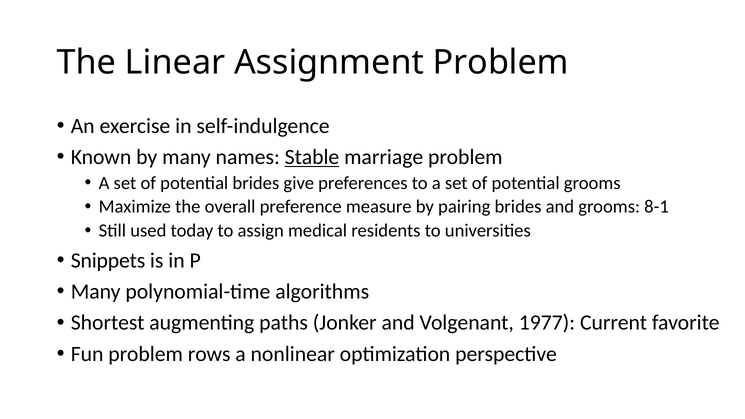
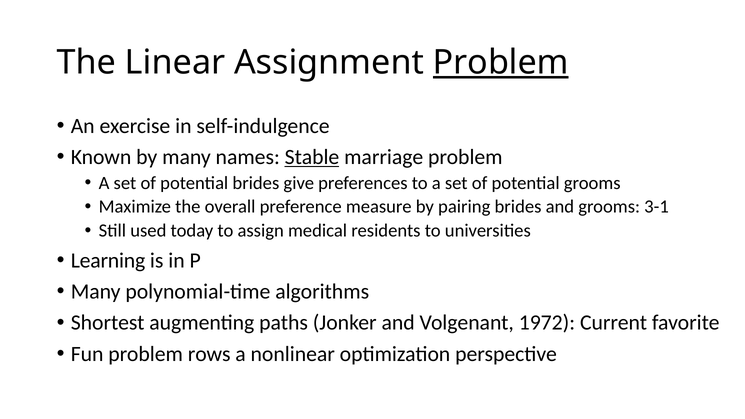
Problem at (501, 63) underline: none -> present
8-1: 8-1 -> 3-1
Snippets: Snippets -> Learning
1977: 1977 -> 1972
